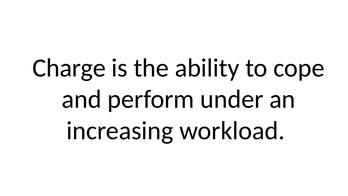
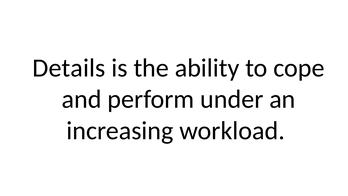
Charge: Charge -> Details
